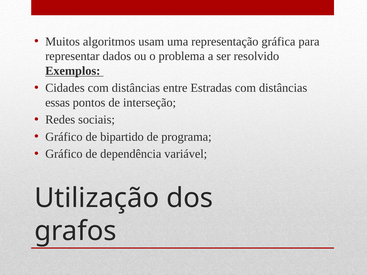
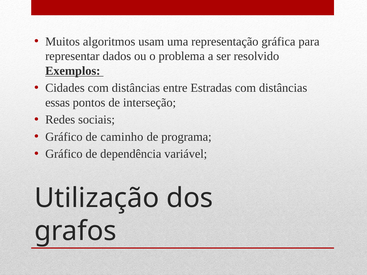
bipartido: bipartido -> caminho
